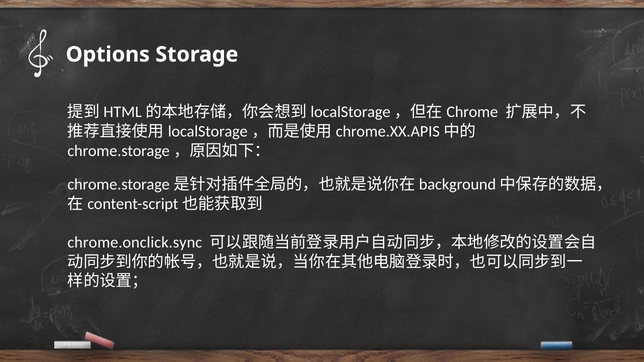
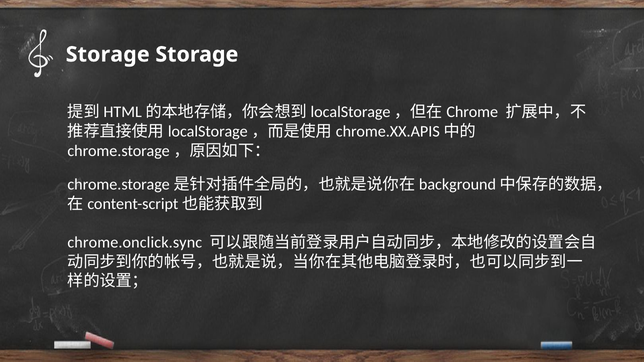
Options at (108, 55): Options -> Storage
